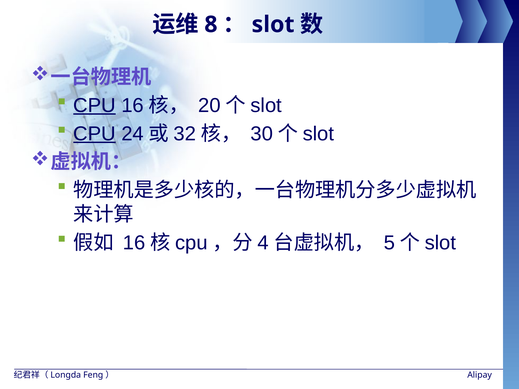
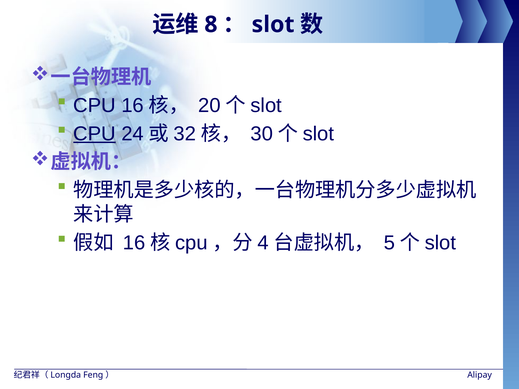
CPU at (95, 105) underline: present -> none
